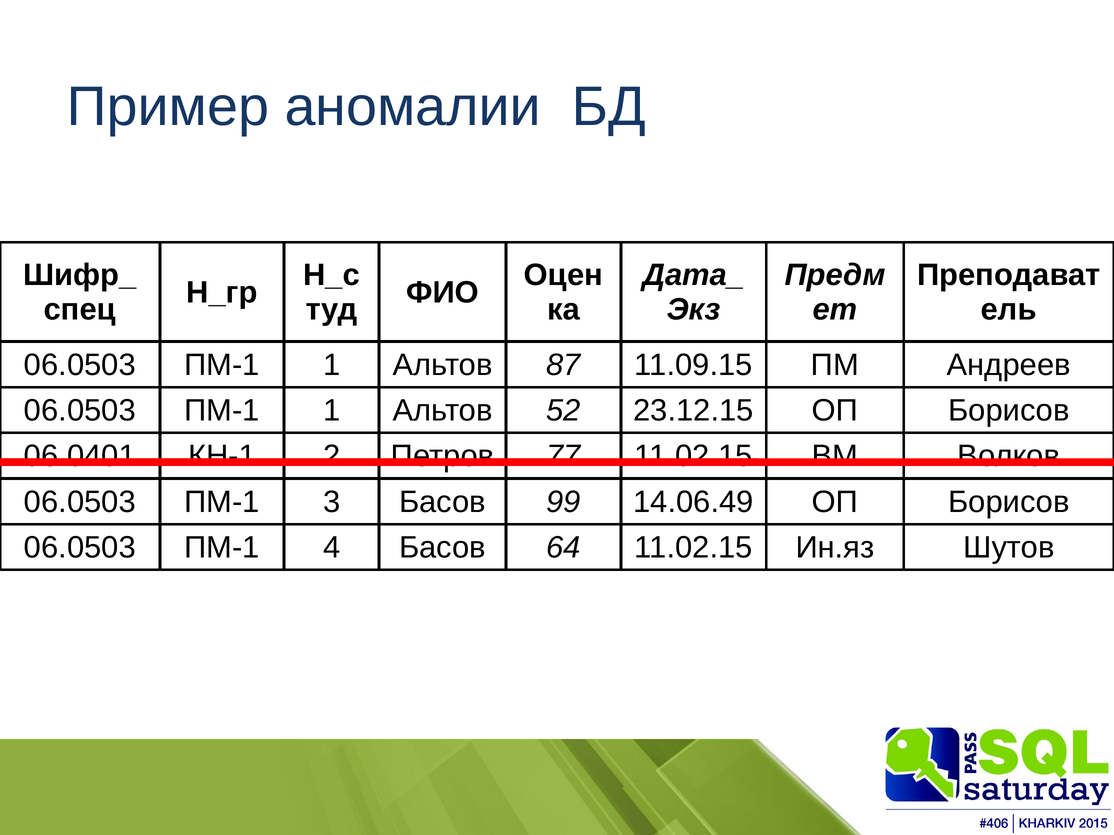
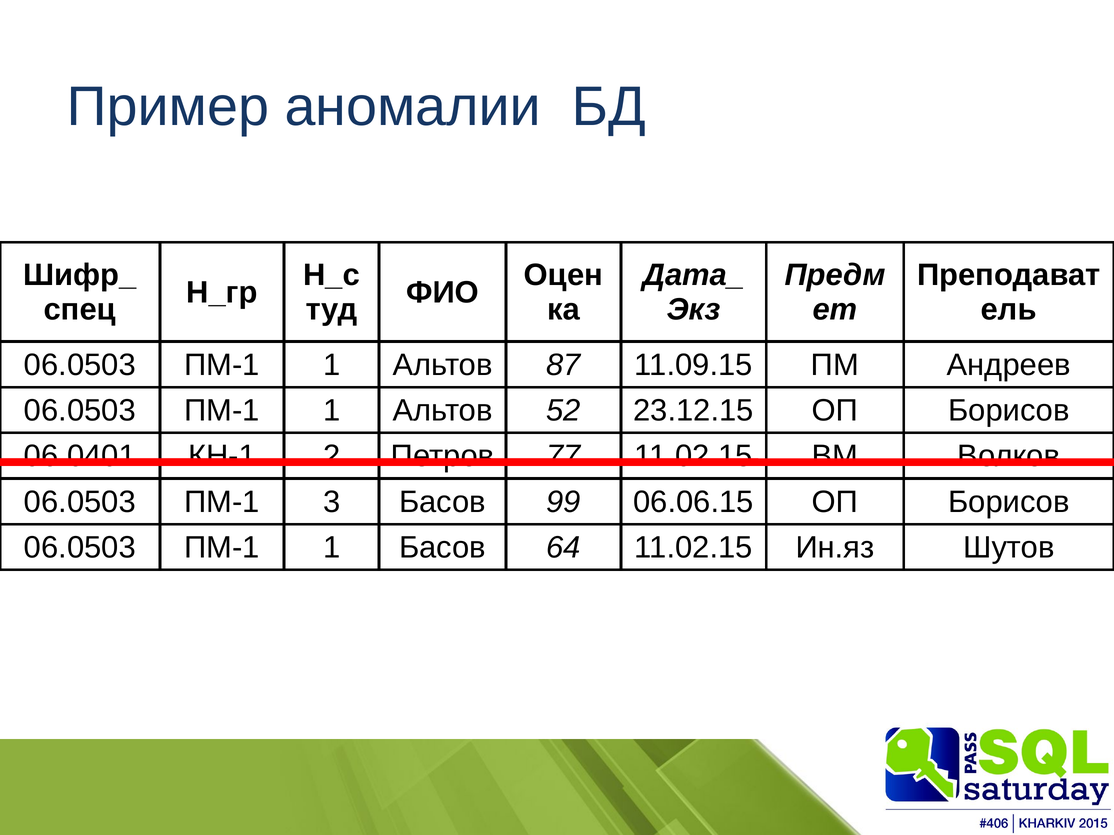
14.06.49: 14.06.49 -> 06.06.15
4 at (332, 548): 4 -> 1
